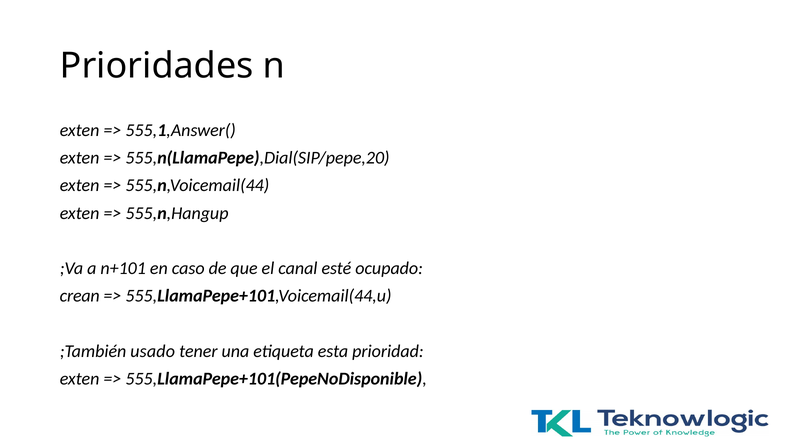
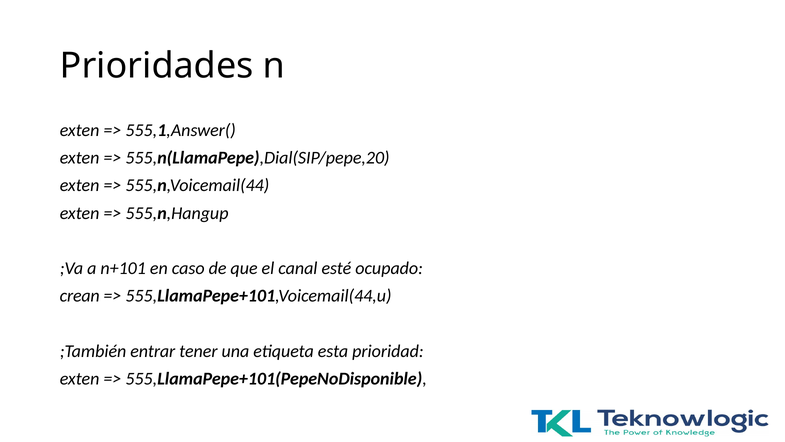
usado: usado -> entrar
